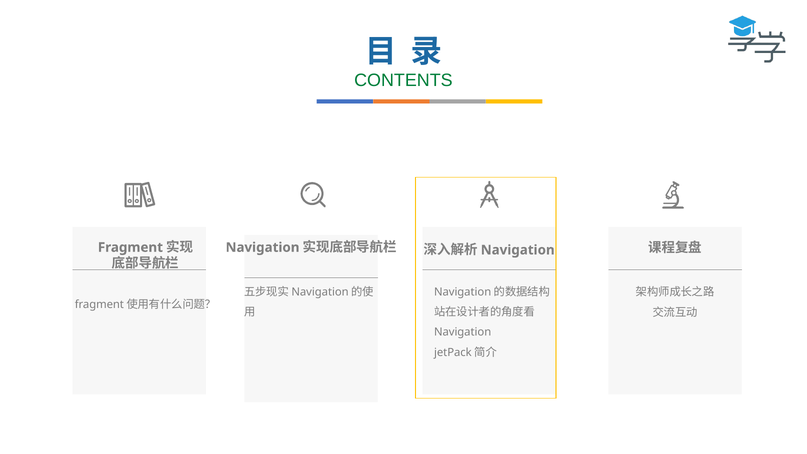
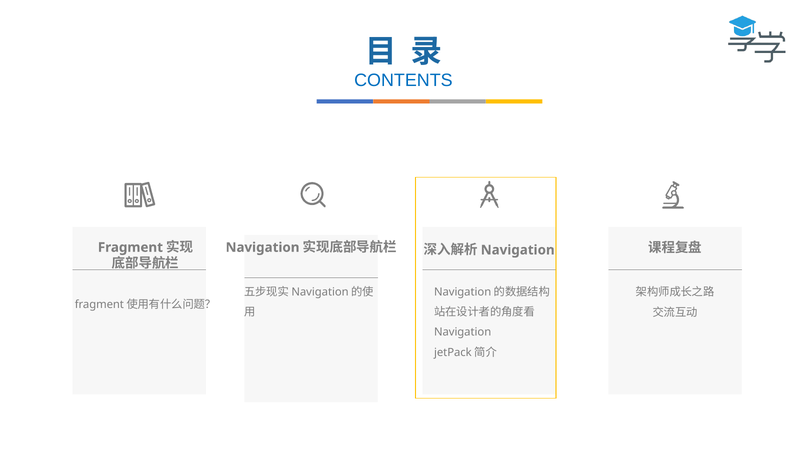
CONTENTS colour: green -> blue
